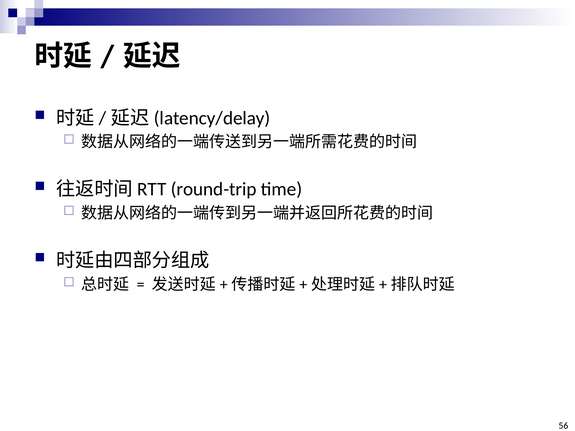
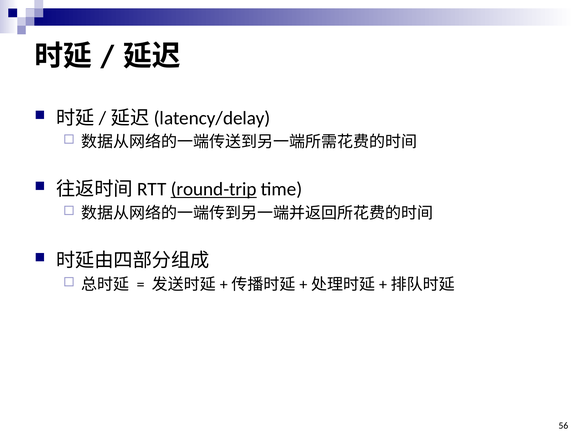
round-trip underline: none -> present
